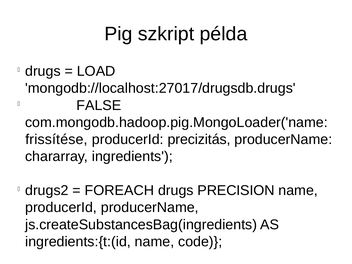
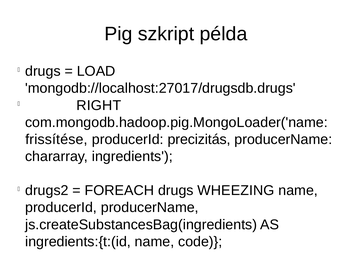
FALSE: FALSE -> RIGHT
PRECISION: PRECISION -> WHEEZING
